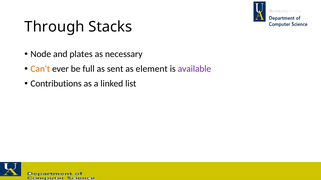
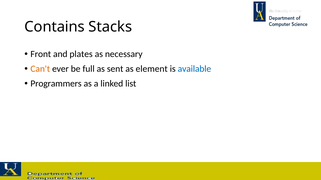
Through: Through -> Contains
Node: Node -> Front
available colour: purple -> blue
Contributions: Contributions -> Programmers
